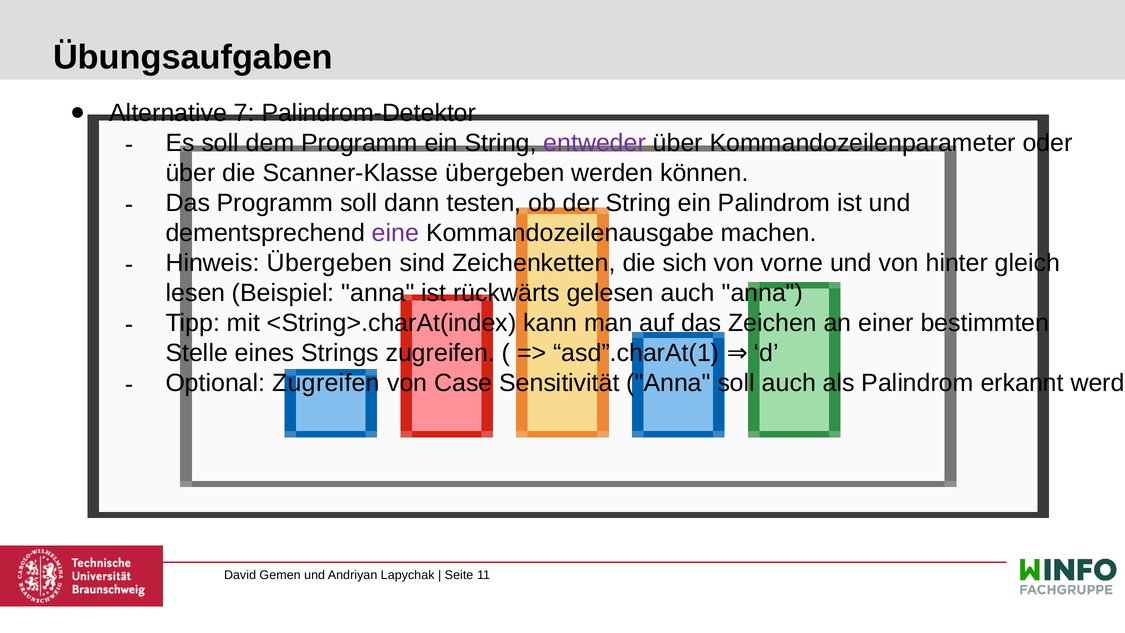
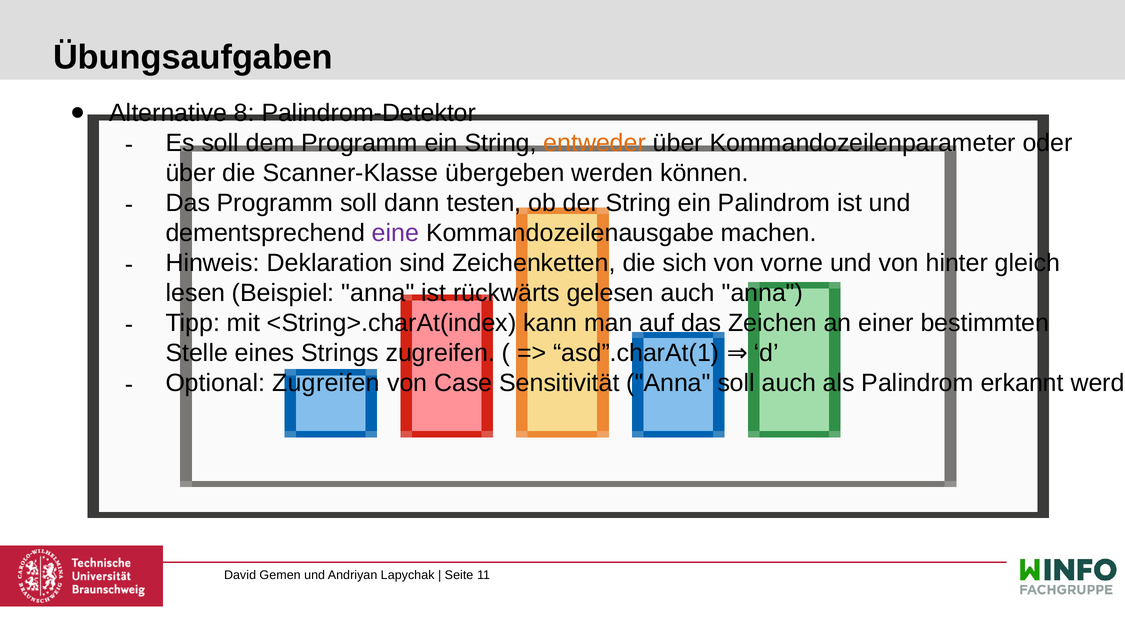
7: 7 -> 8
entweder colour: purple -> orange
Hinweis Übergeben: Übergeben -> Deklaration
